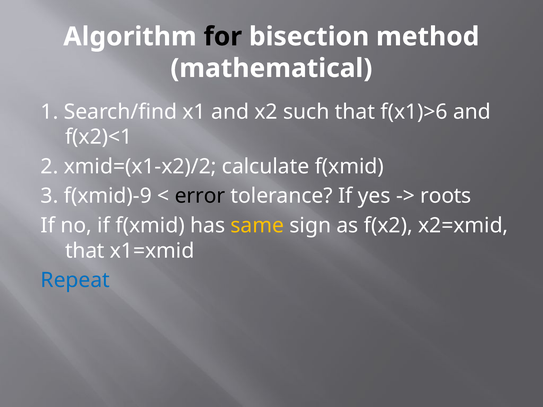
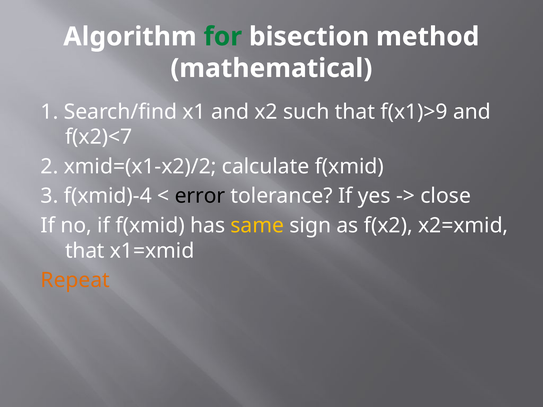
for colour: black -> green
f(x1)>6: f(x1)>6 -> f(x1)>9
f(x2)<1: f(x2)<1 -> f(x2)<7
f(xmid)-9: f(xmid)-9 -> f(xmid)-4
roots: roots -> close
Repeat colour: blue -> orange
